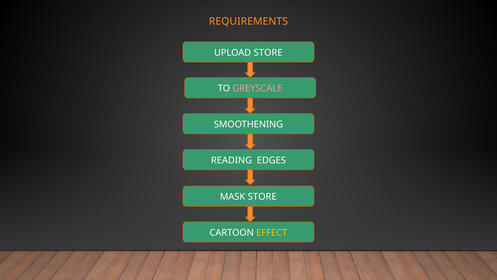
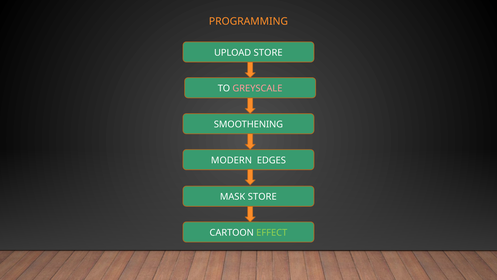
REQUIREMENTS: REQUIREMENTS -> PROGRAMMING
READING: READING -> MODERN
EFFECT colour: yellow -> light green
